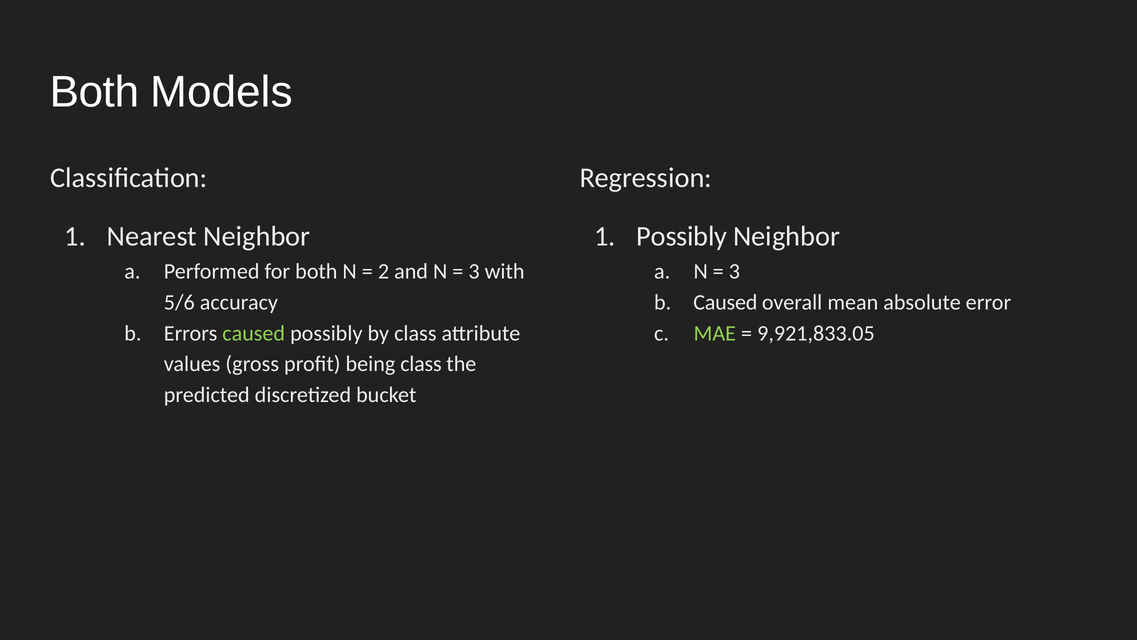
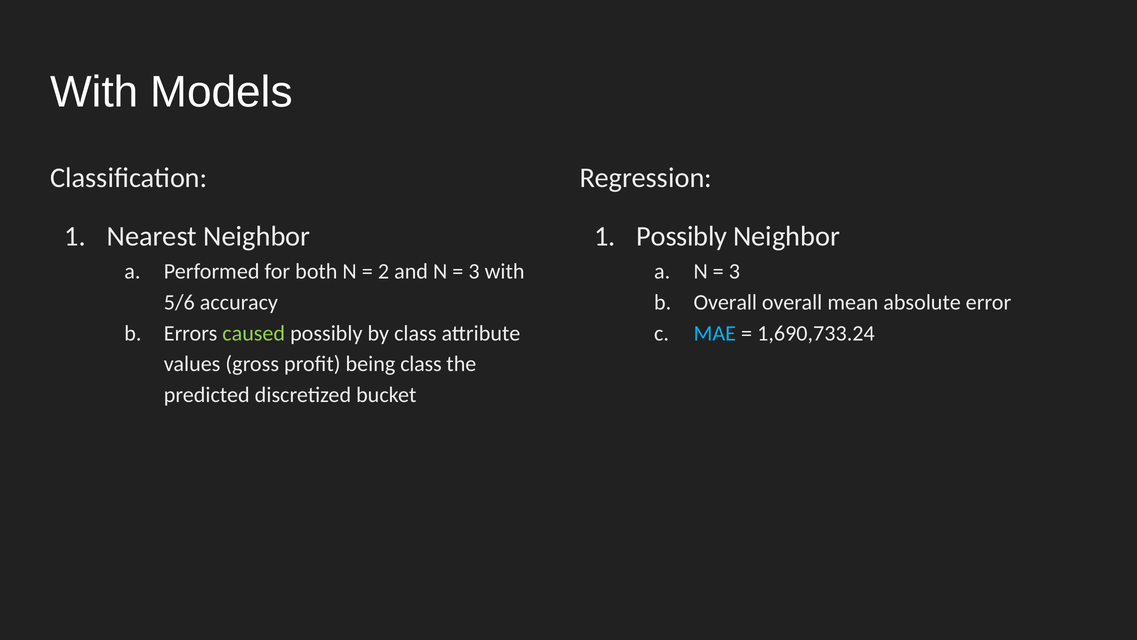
Both at (94, 92): Both -> With
Caused at (725, 302): Caused -> Overall
MAE colour: light green -> light blue
9,921,833.05: 9,921,833.05 -> 1,690,733.24
